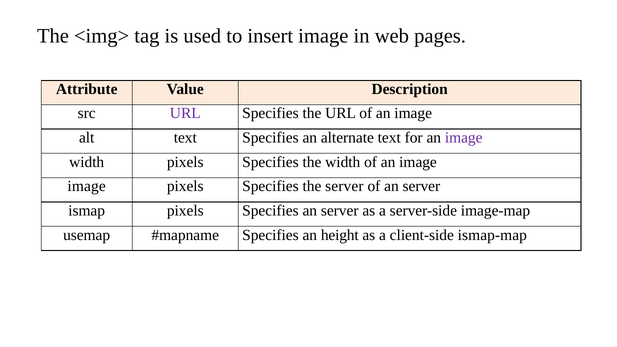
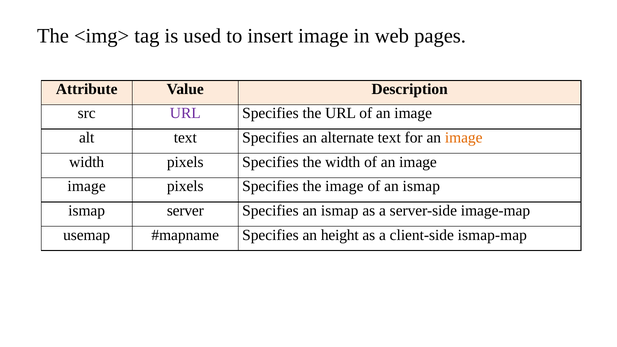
image at (464, 138) colour: purple -> orange
the server: server -> image
of an server: server -> ismap
ismap pixels: pixels -> server
Specifies an server: server -> ismap
